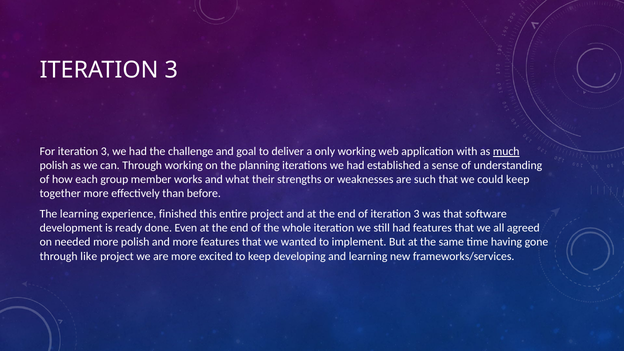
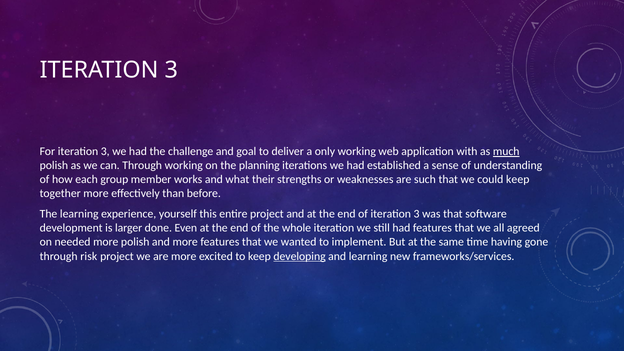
finished: finished -> yourself
ready: ready -> larger
like: like -> risk
developing underline: none -> present
